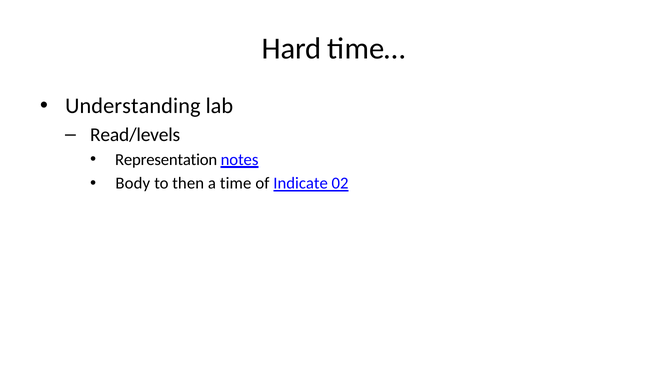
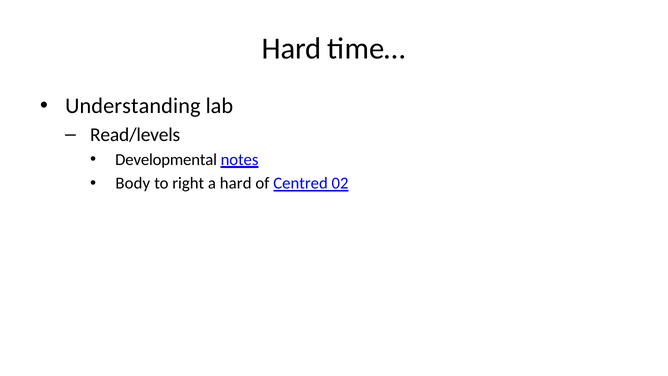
Representation: Representation -> Developmental
then: then -> right
a time: time -> hard
Indicate: Indicate -> Centred
